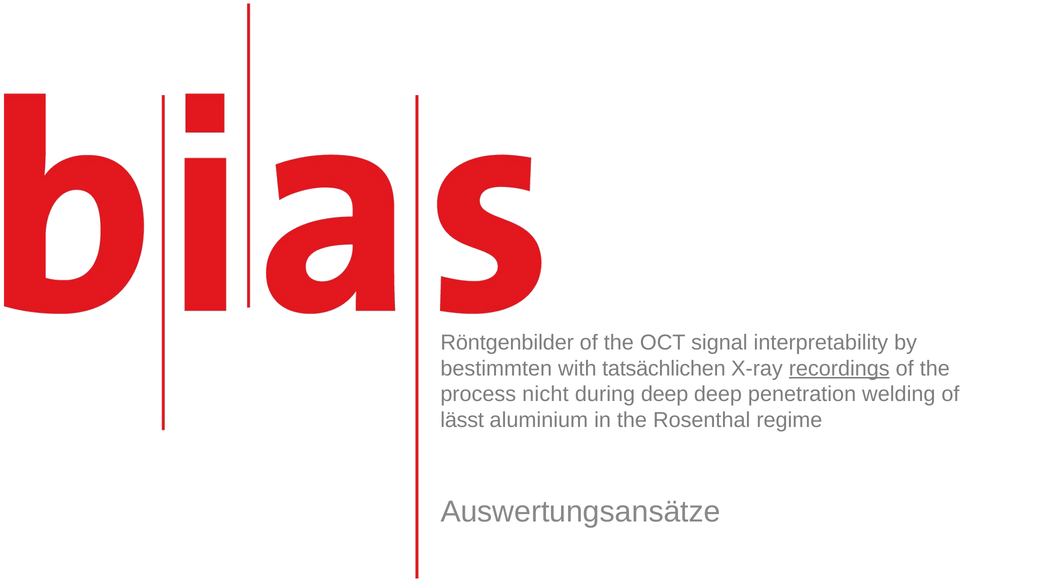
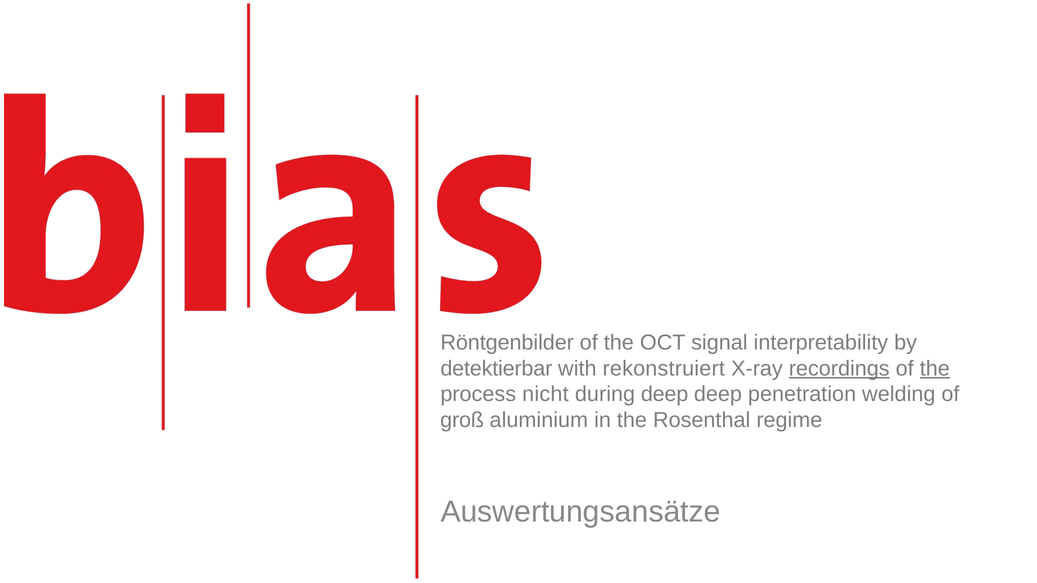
bestimmten: bestimmten -> detektierbar
tatsächlichen: tatsächlichen -> rekonstruiert
the at (935, 369) underline: none -> present
lässt: lässt -> groß
